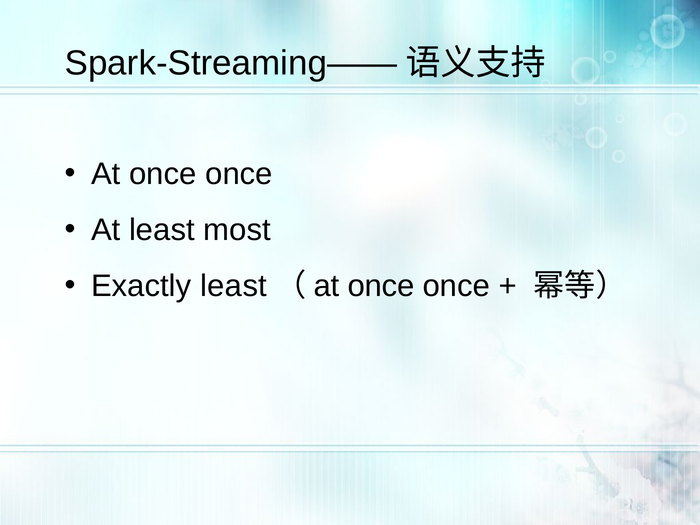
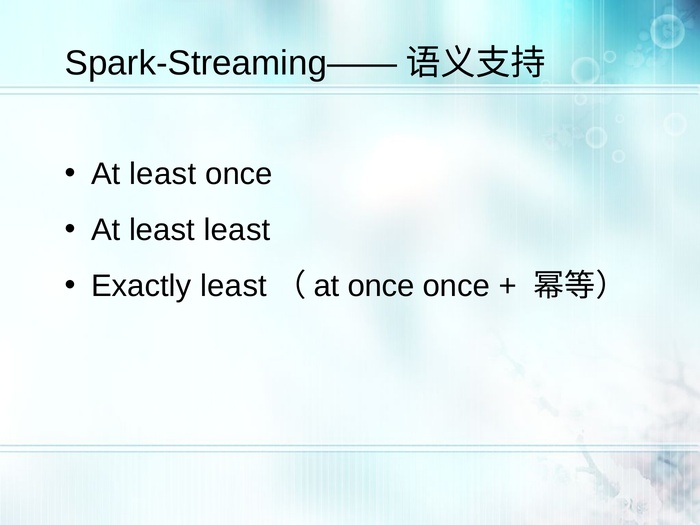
once at (163, 174): once -> least
least most: most -> least
